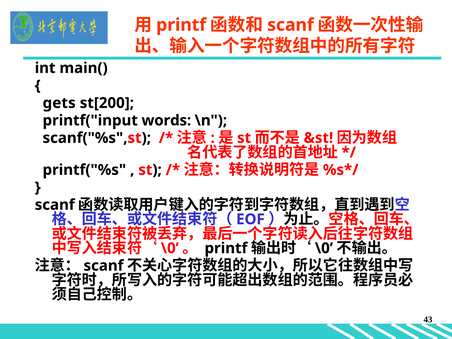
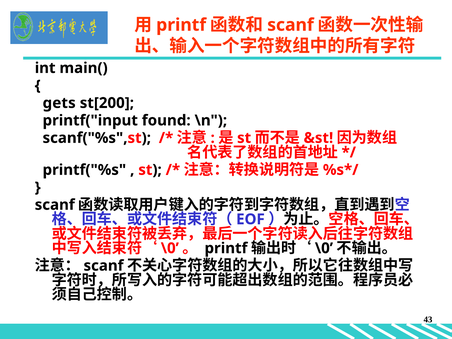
words: words -> found
